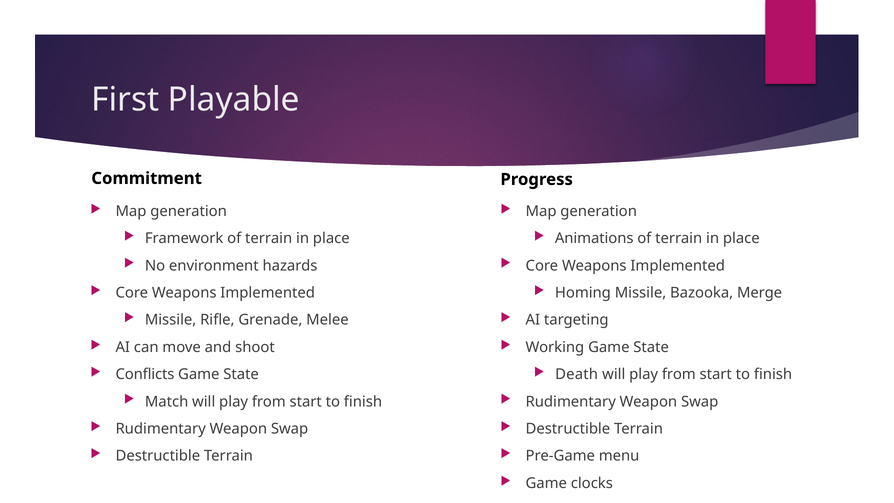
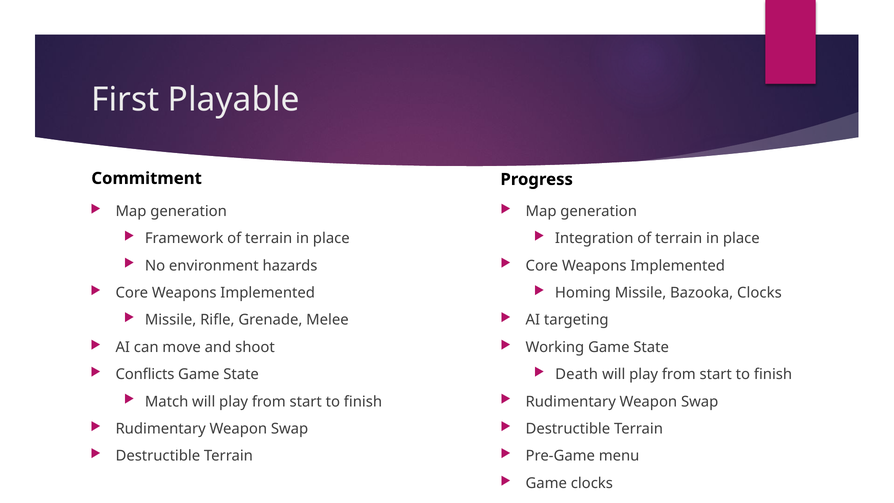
Animations: Animations -> Integration
Bazooka Merge: Merge -> Clocks
